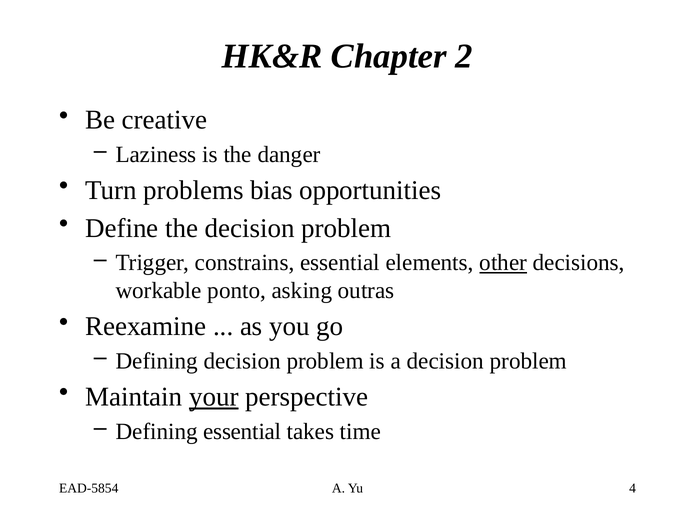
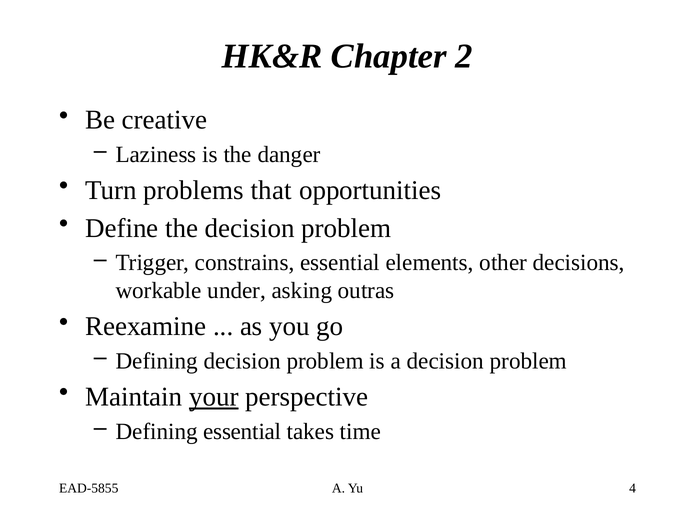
bias: bias -> that
other underline: present -> none
ponto: ponto -> under
EAD-5854: EAD-5854 -> EAD-5855
